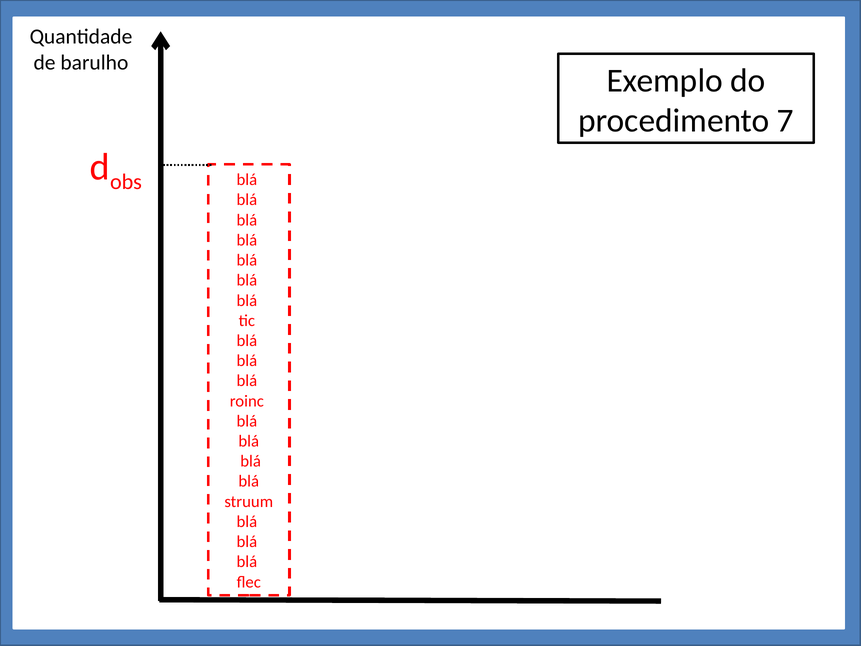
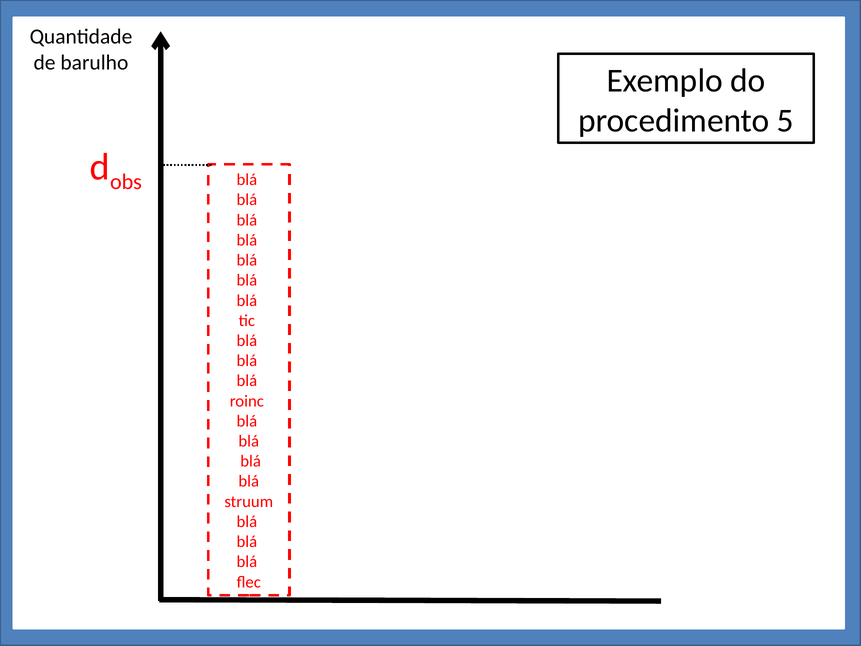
7: 7 -> 5
